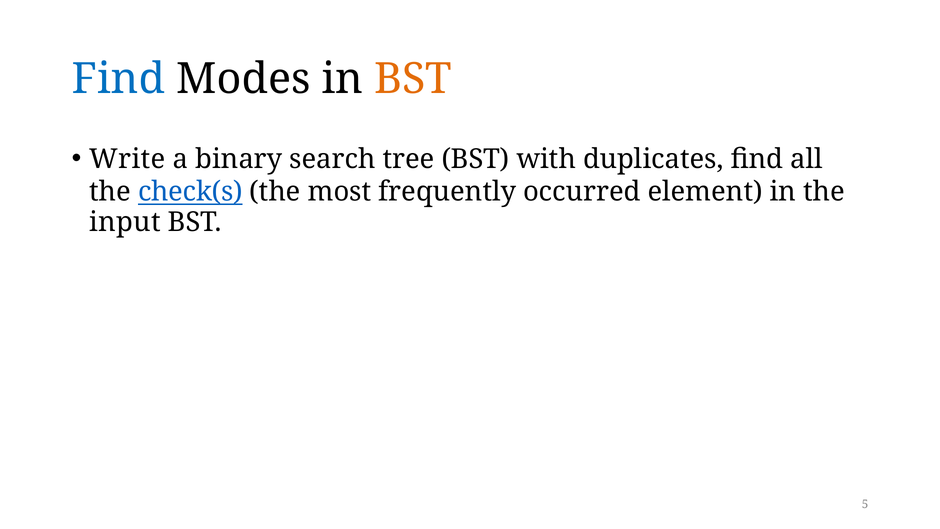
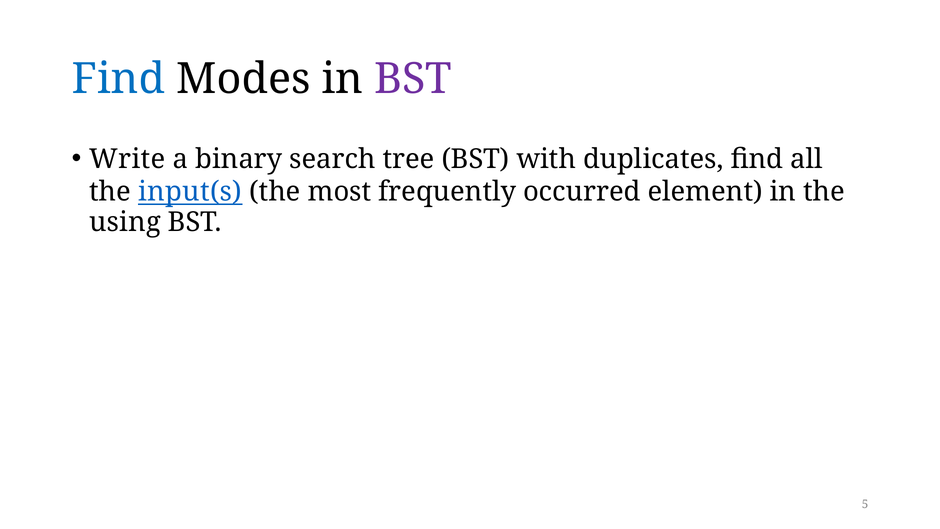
BST at (413, 79) colour: orange -> purple
check(s: check(s -> input(s
input: input -> using
